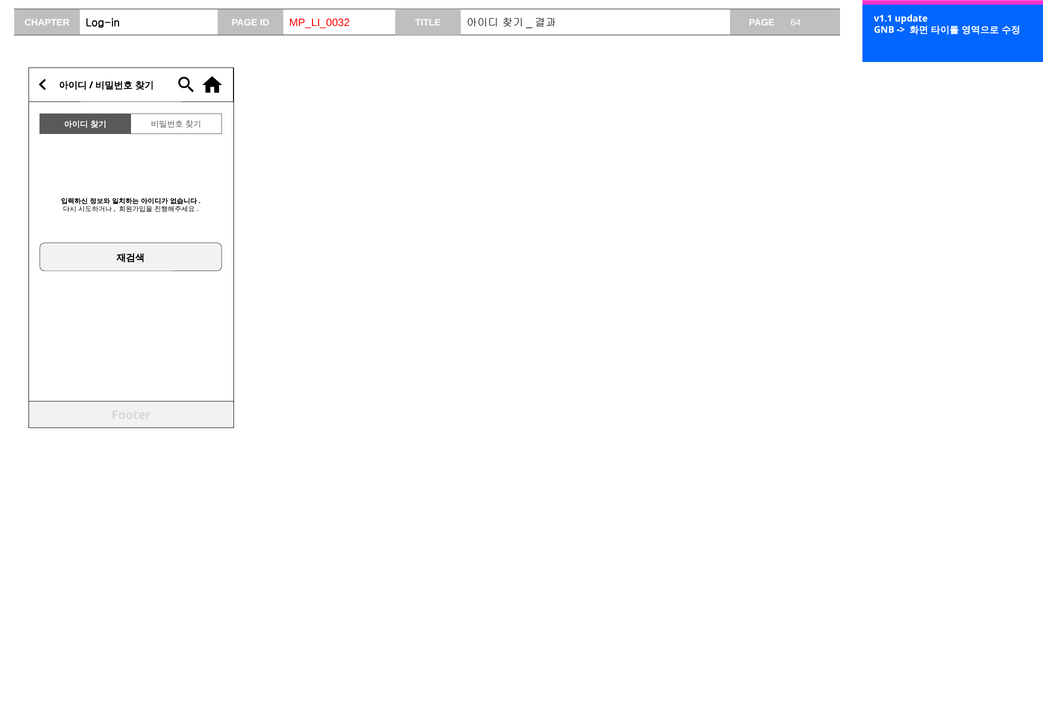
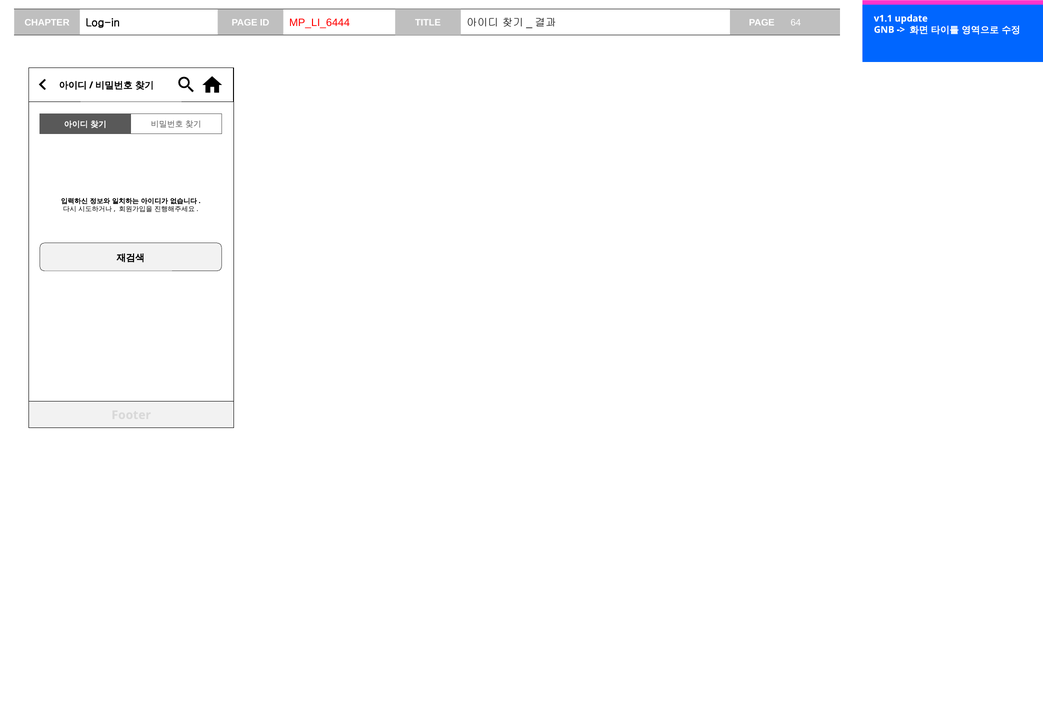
MP_LI_0032: MP_LI_0032 -> MP_LI_6444
